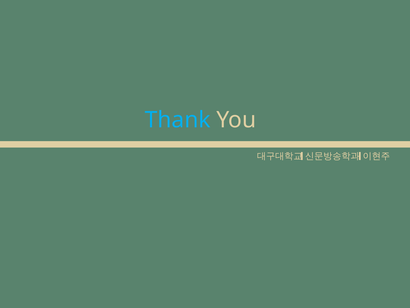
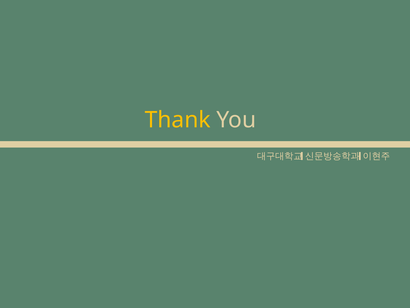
Thank colour: light blue -> yellow
